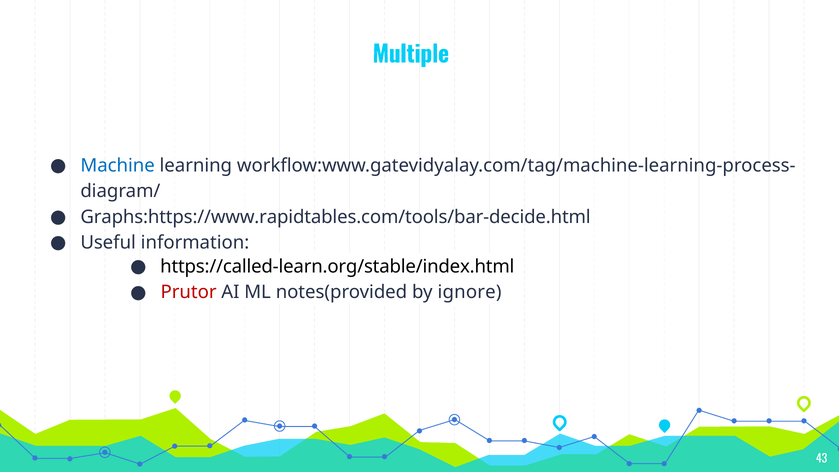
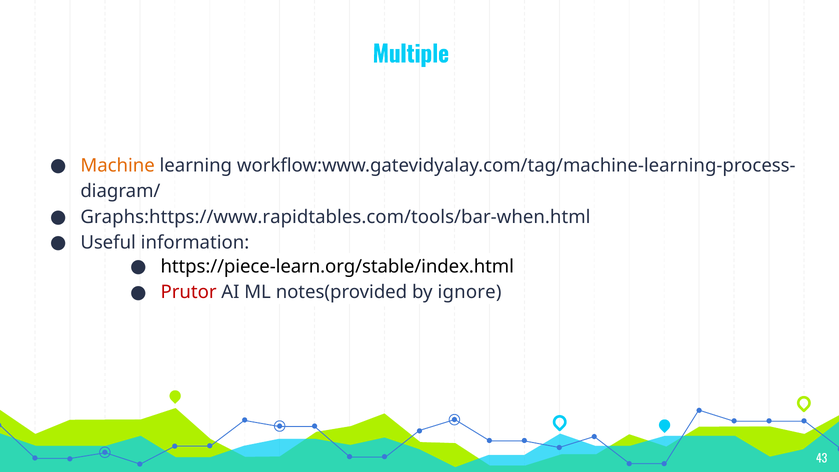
Machine colour: blue -> orange
Graphs:https://www.rapidtables.com/tools/bar-decide.html: Graphs:https://www.rapidtables.com/tools/bar-decide.html -> Graphs:https://www.rapidtables.com/tools/bar-when.html
https://called-learn.org/stable/index.html: https://called-learn.org/stable/index.html -> https://piece-learn.org/stable/index.html
